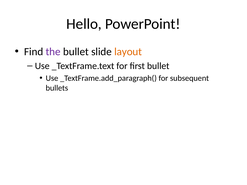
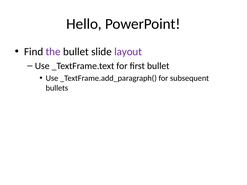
layout colour: orange -> purple
